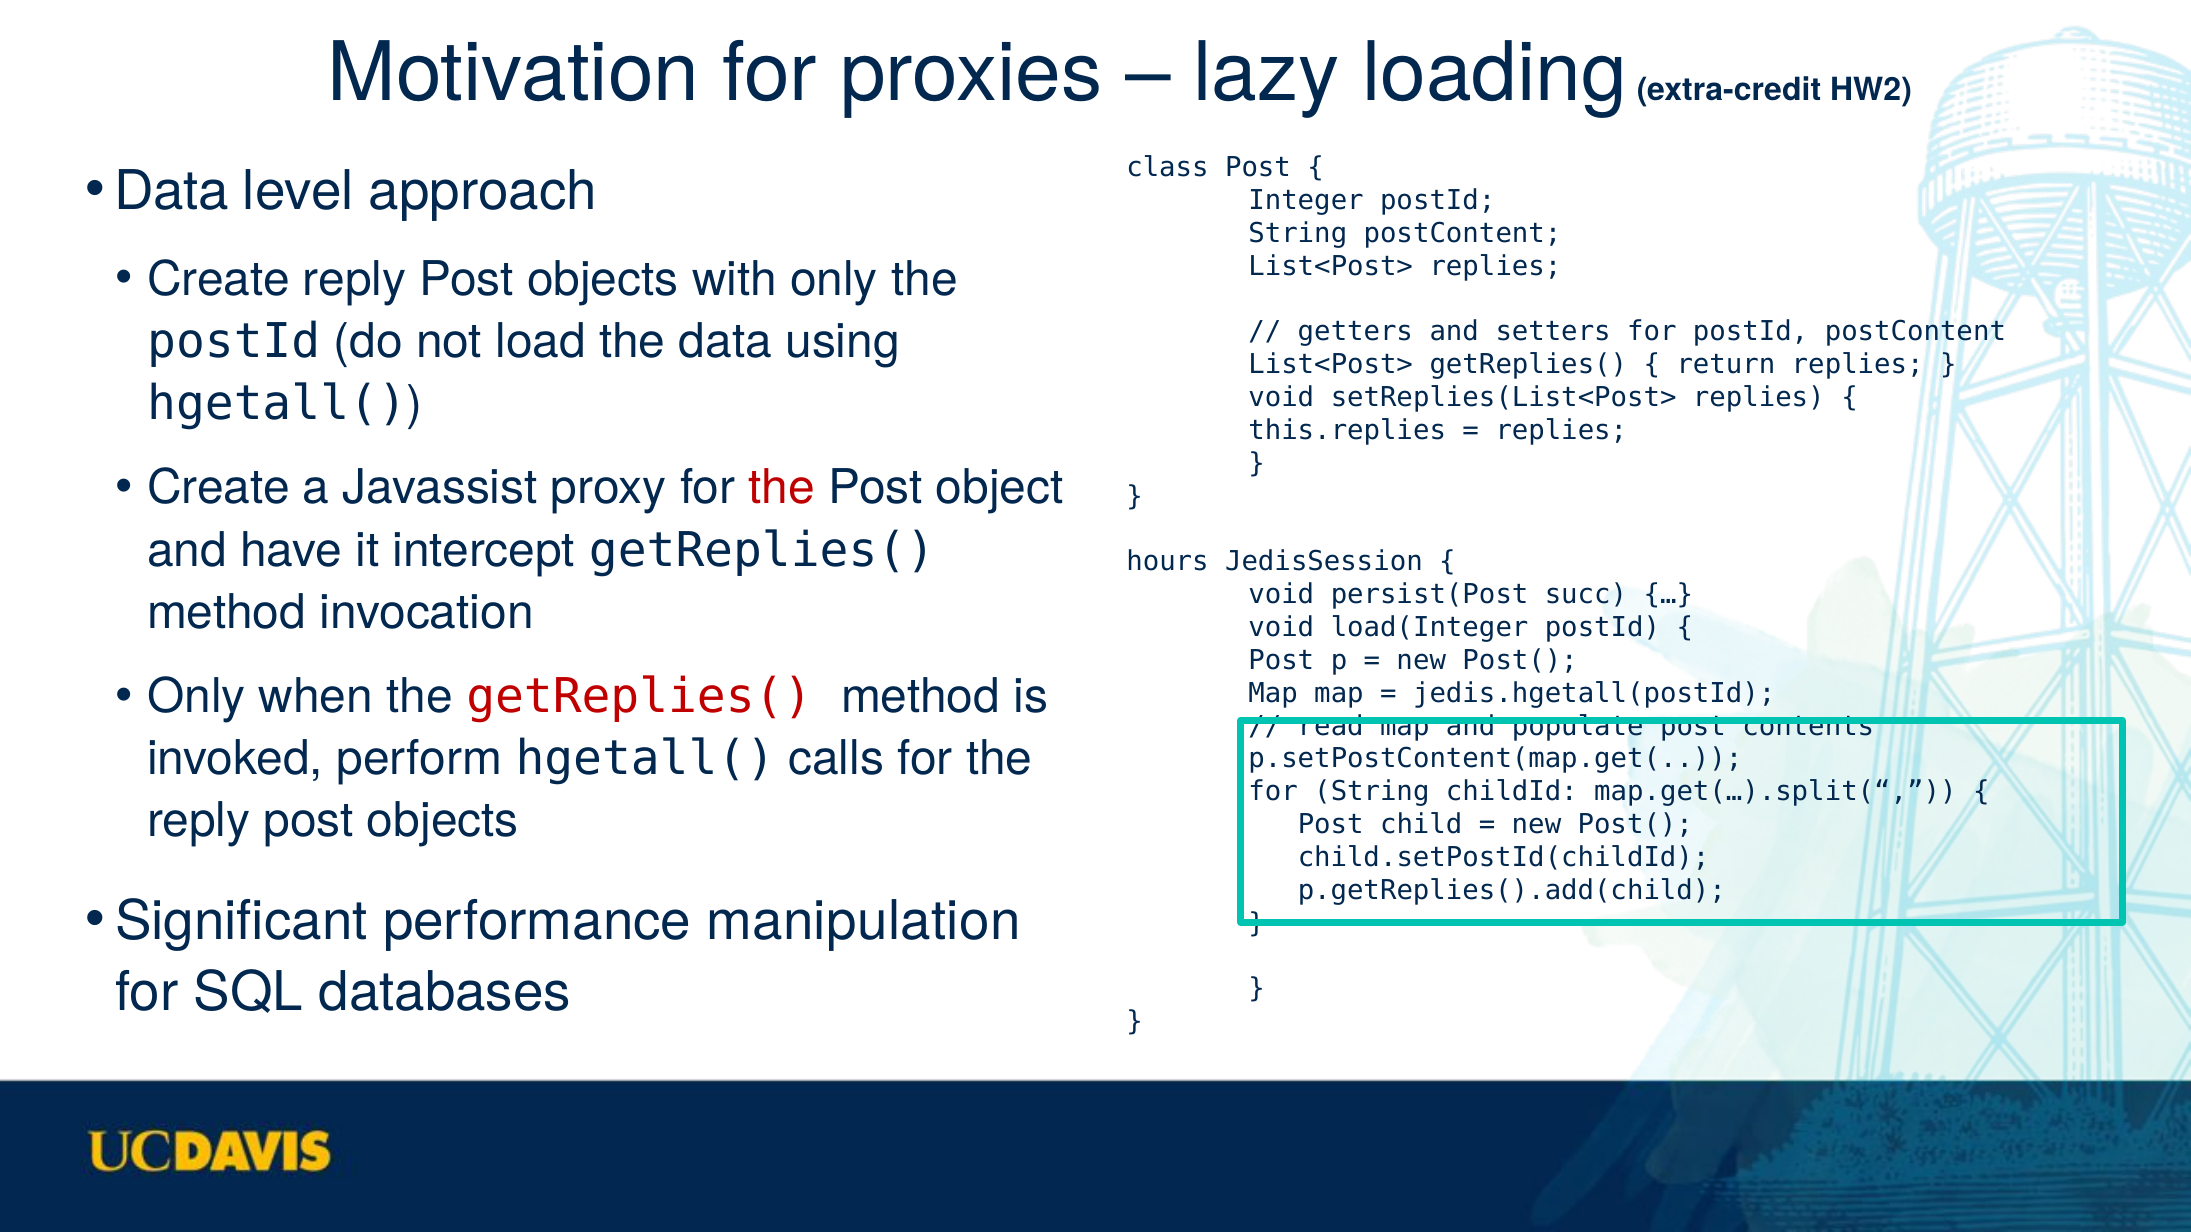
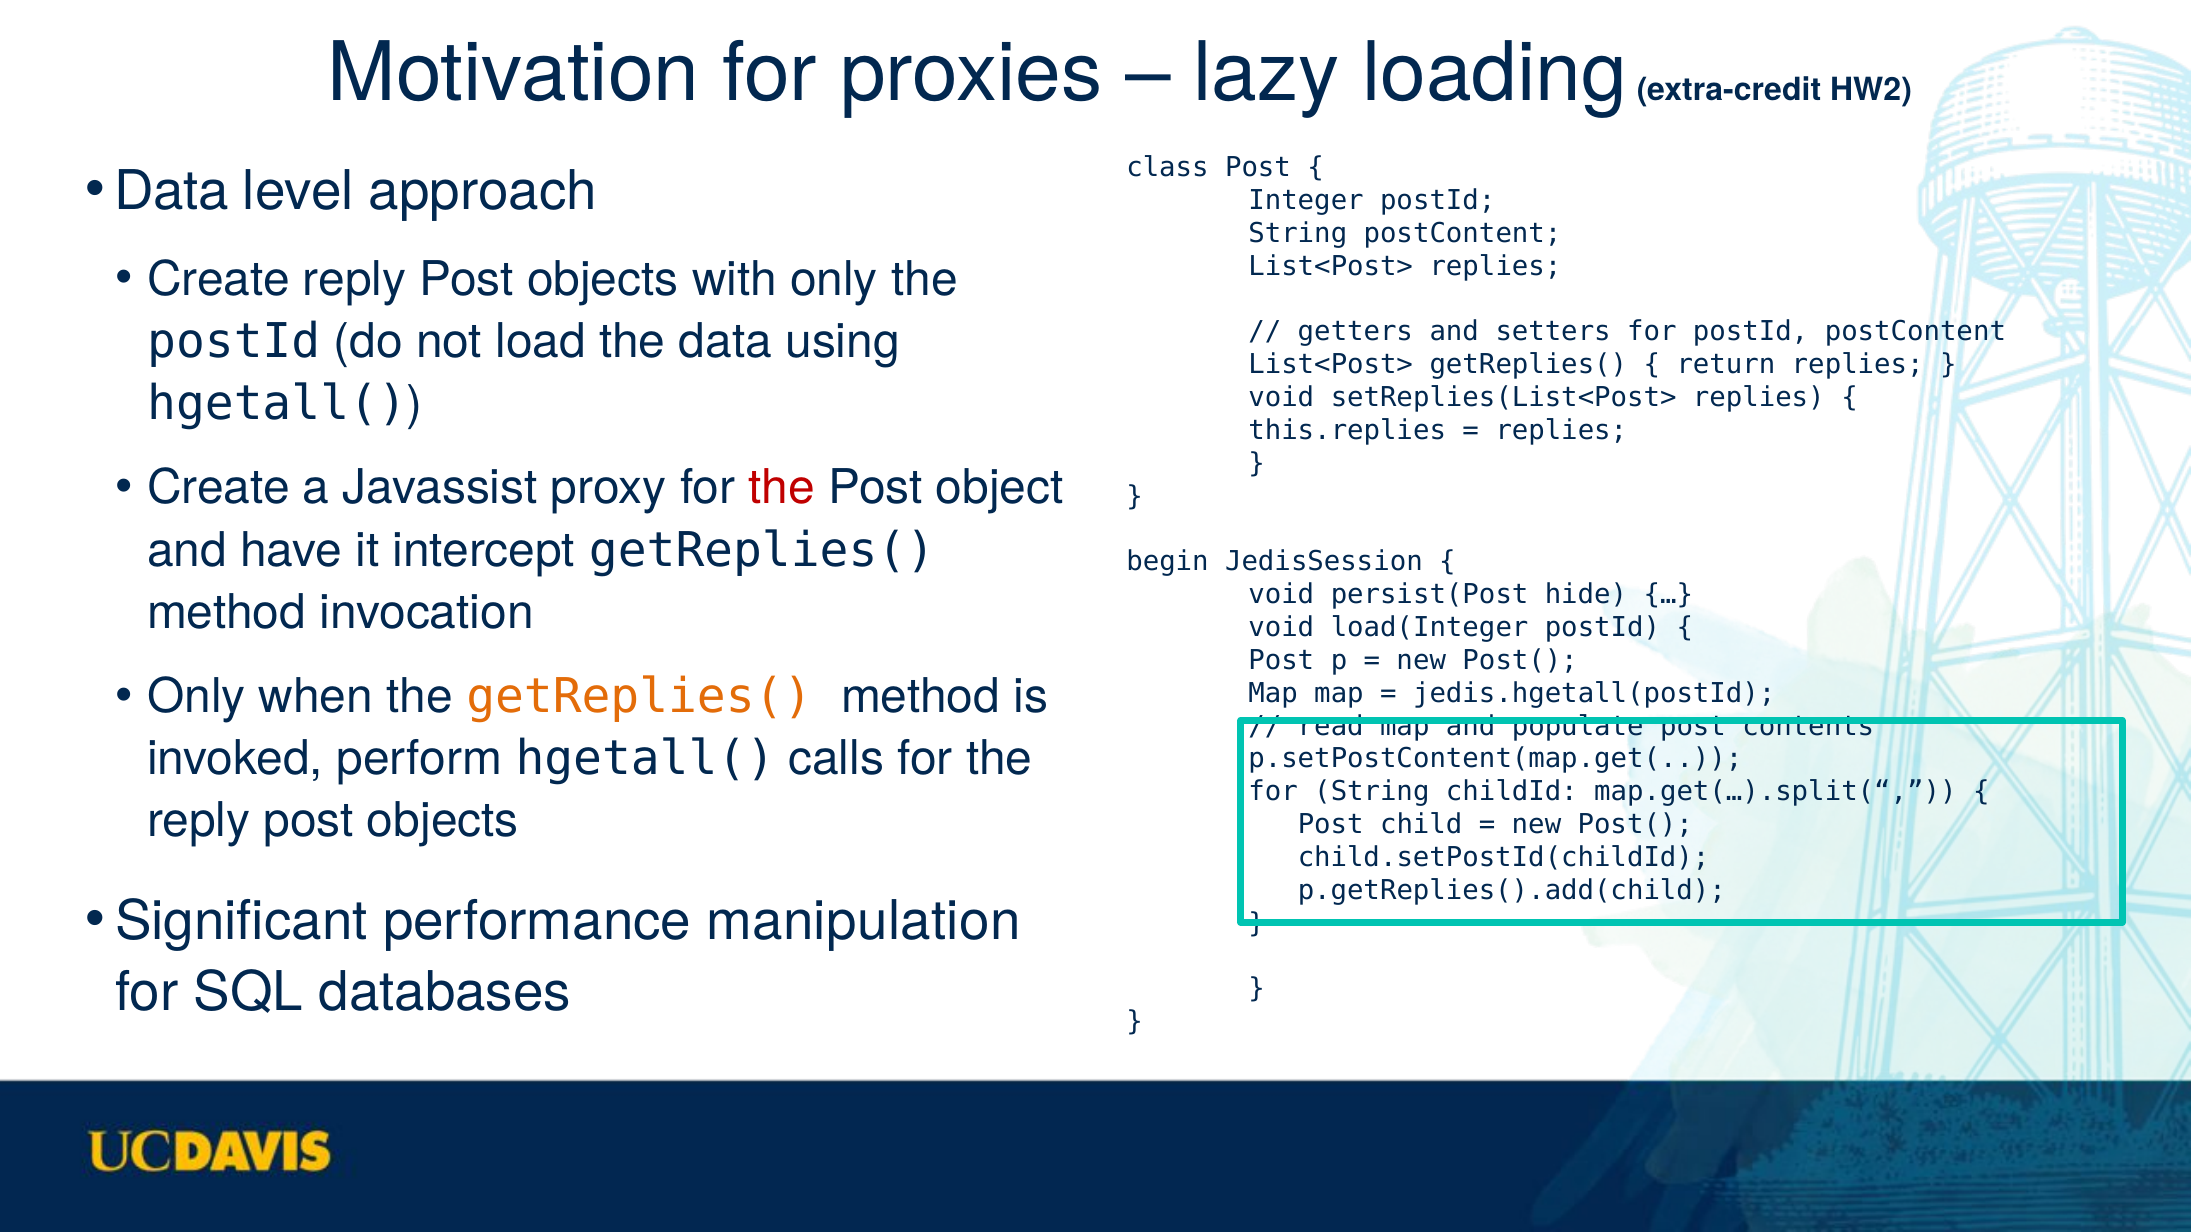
hours: hours -> begin
succ: succ -> hide
getReplies( at (639, 697) colour: red -> orange
